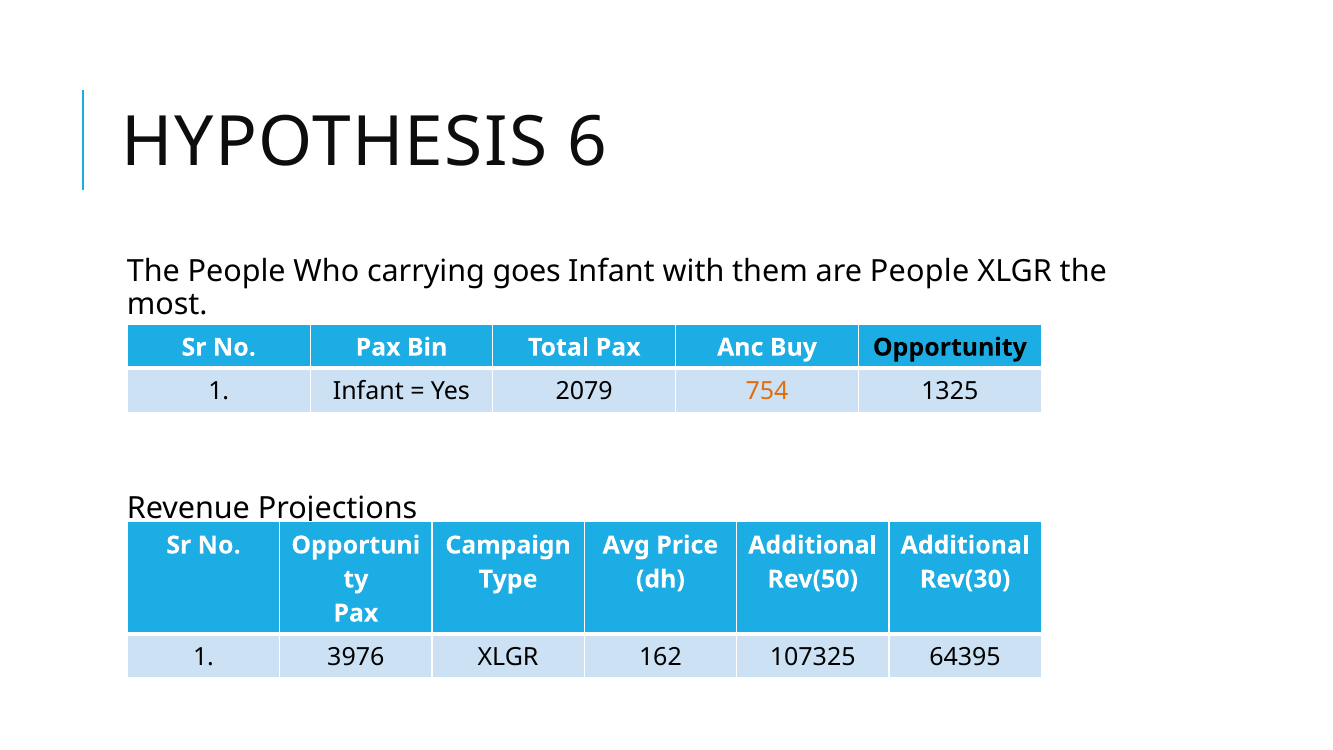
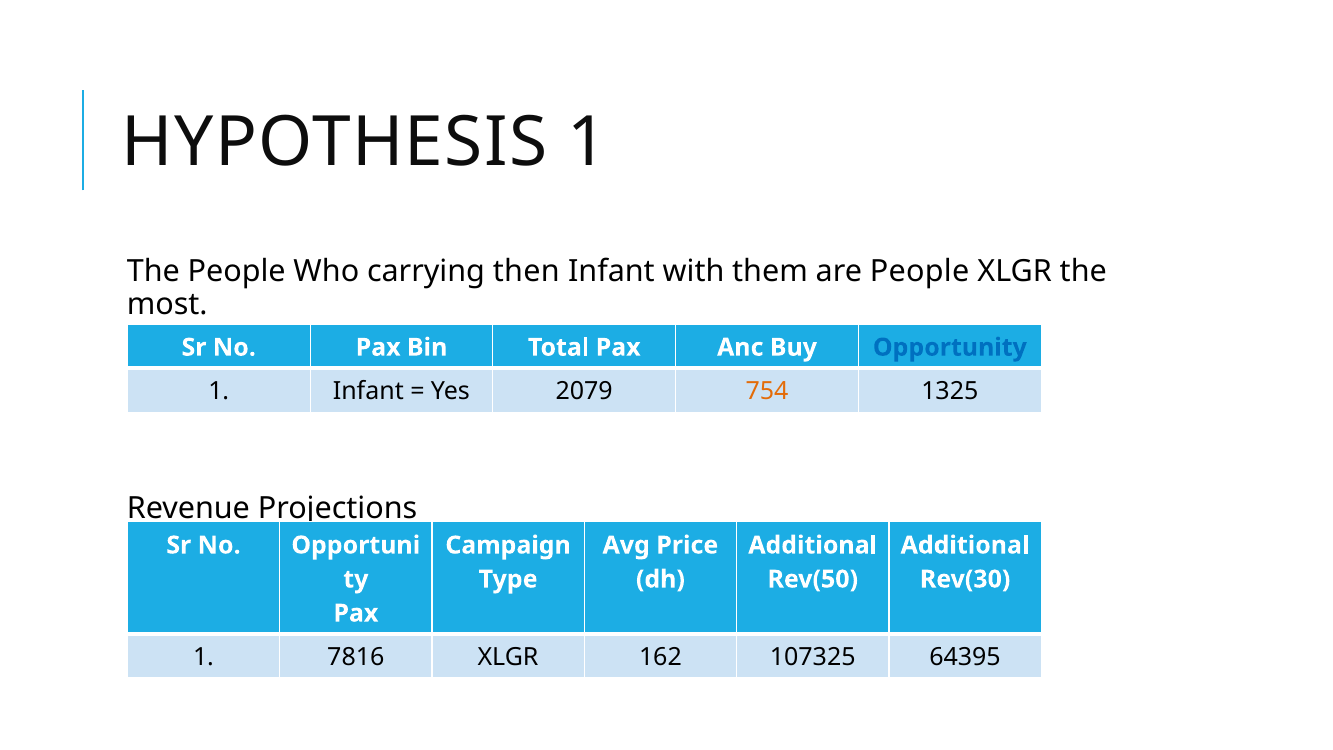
HYPOTHESIS 6: 6 -> 1
goes: goes -> then
Opportunity colour: black -> blue
3976: 3976 -> 7816
